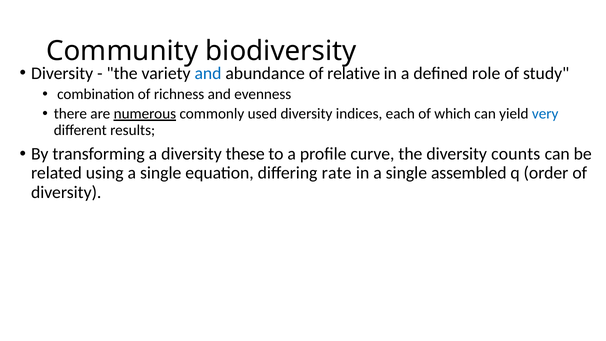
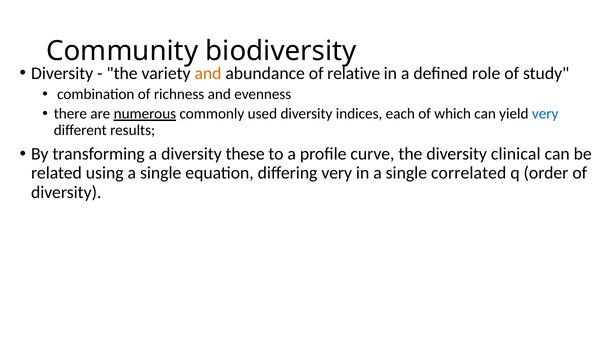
and at (208, 73) colour: blue -> orange
counts: counts -> clinical
differing rate: rate -> very
assembled: assembled -> correlated
